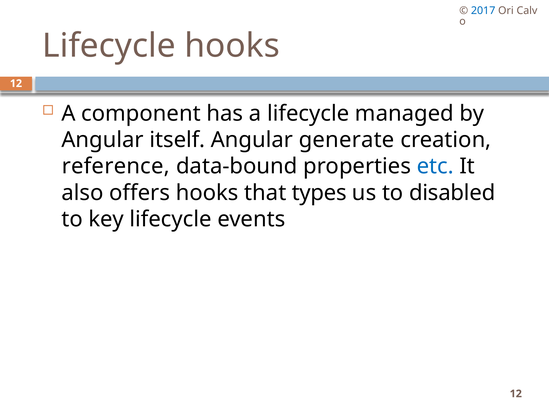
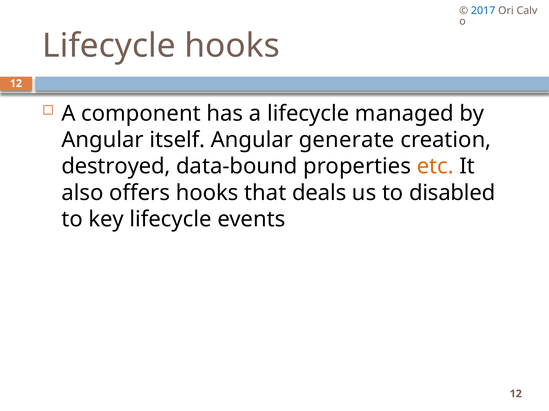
reference: reference -> destroyed
etc colour: blue -> orange
types: types -> deals
